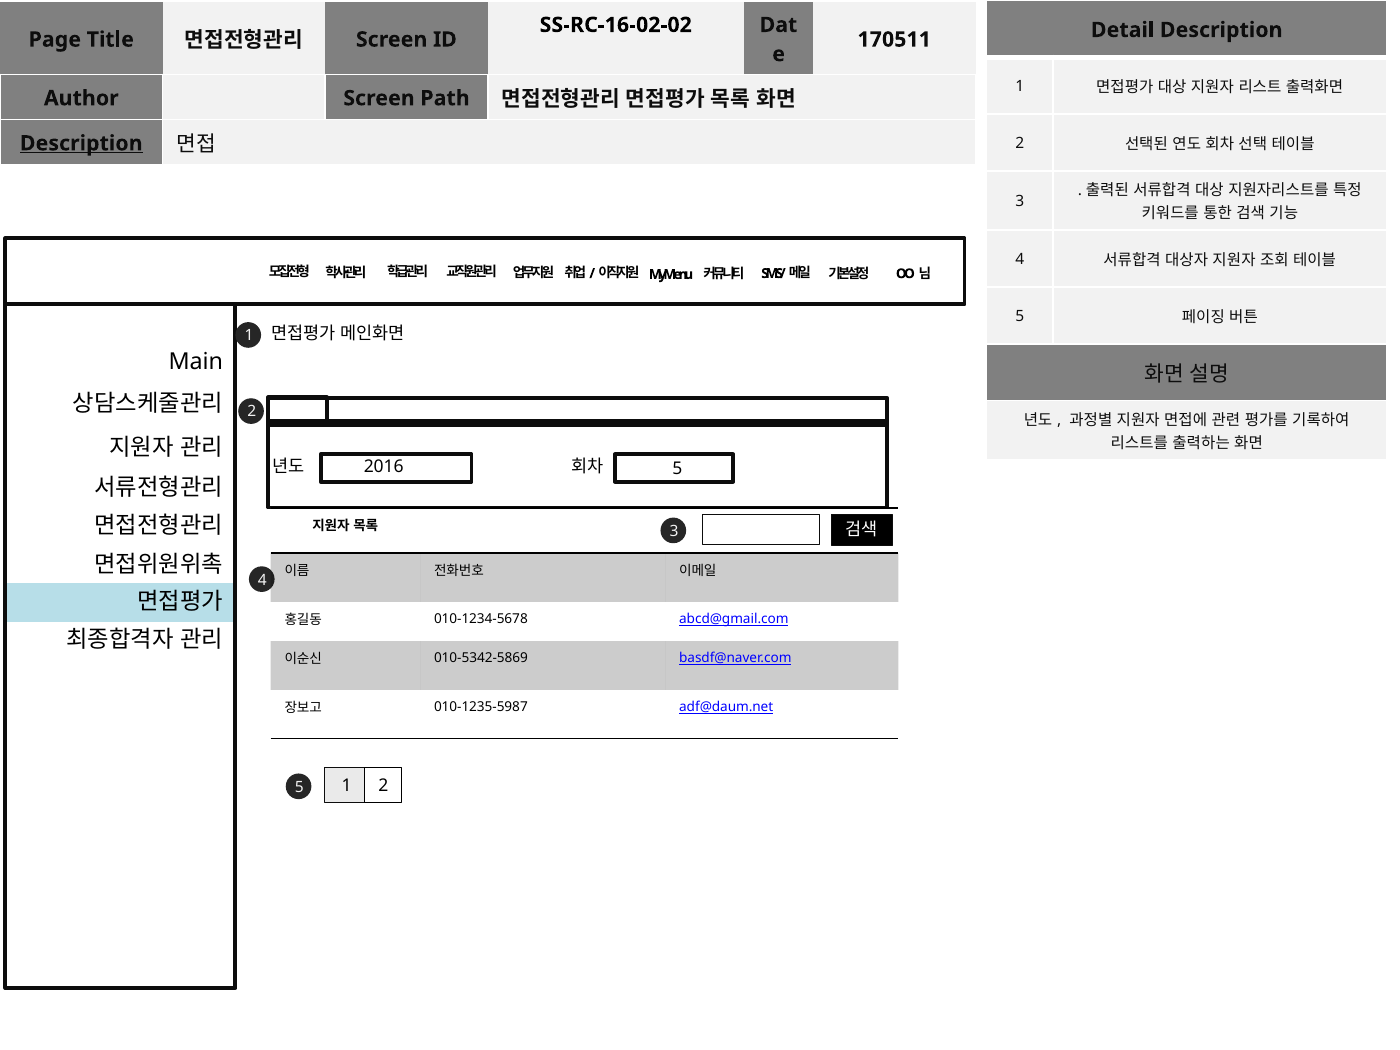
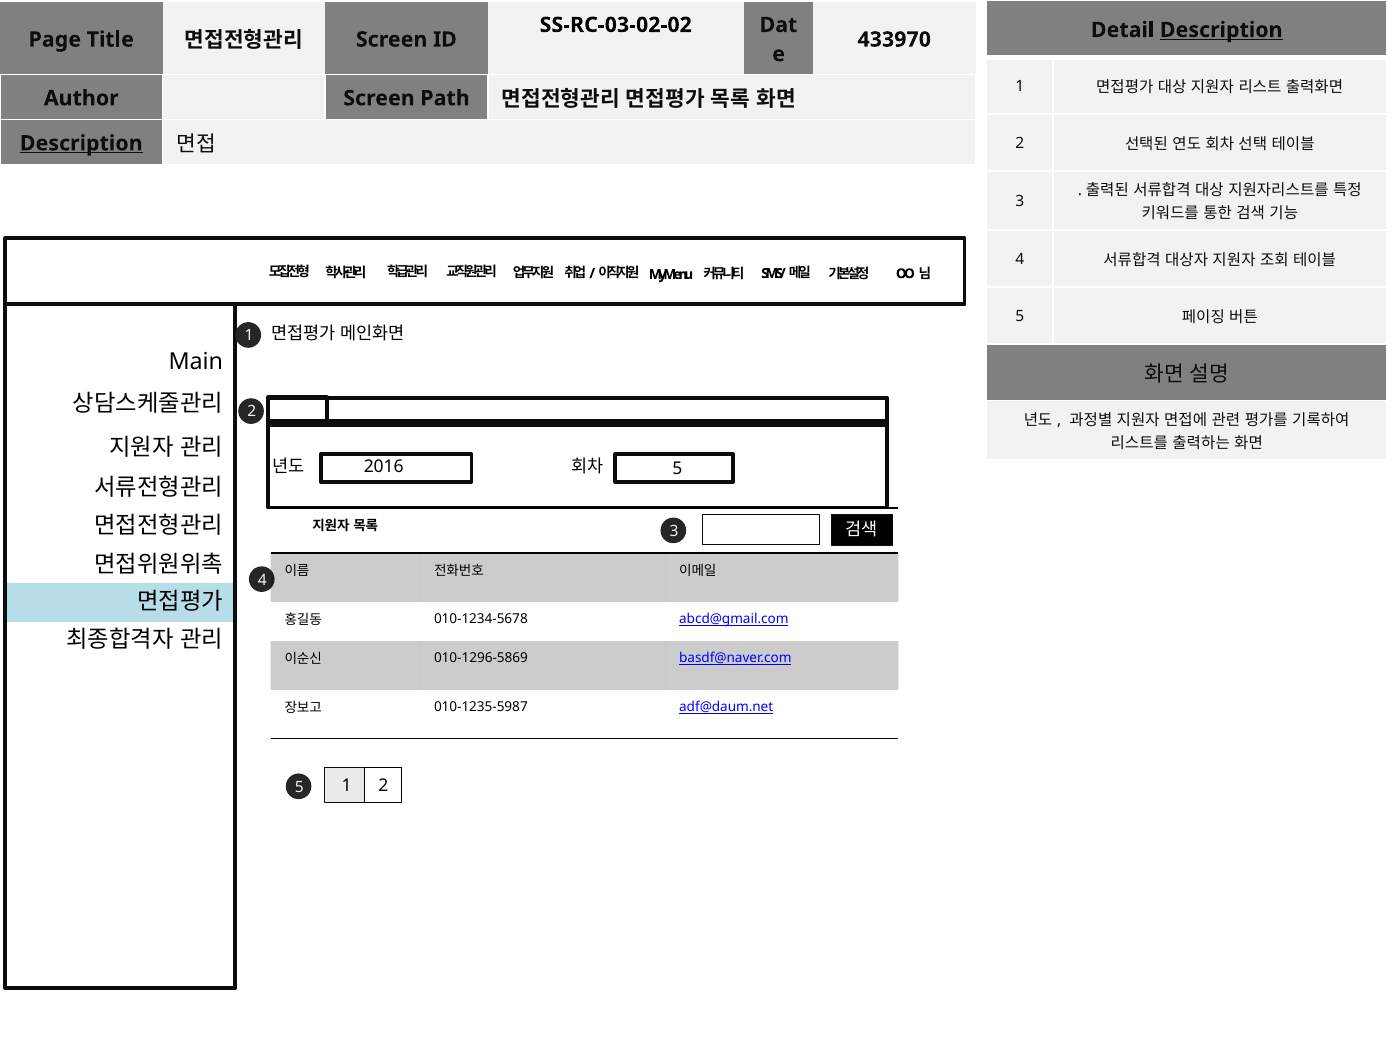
SS-RC-16-02-02: SS-RC-16-02-02 -> SS-RC-03-02-02
Description at (1221, 30) underline: none -> present
170511: 170511 -> 433970
010-5342-5869: 010-5342-5869 -> 010-1296-5869
